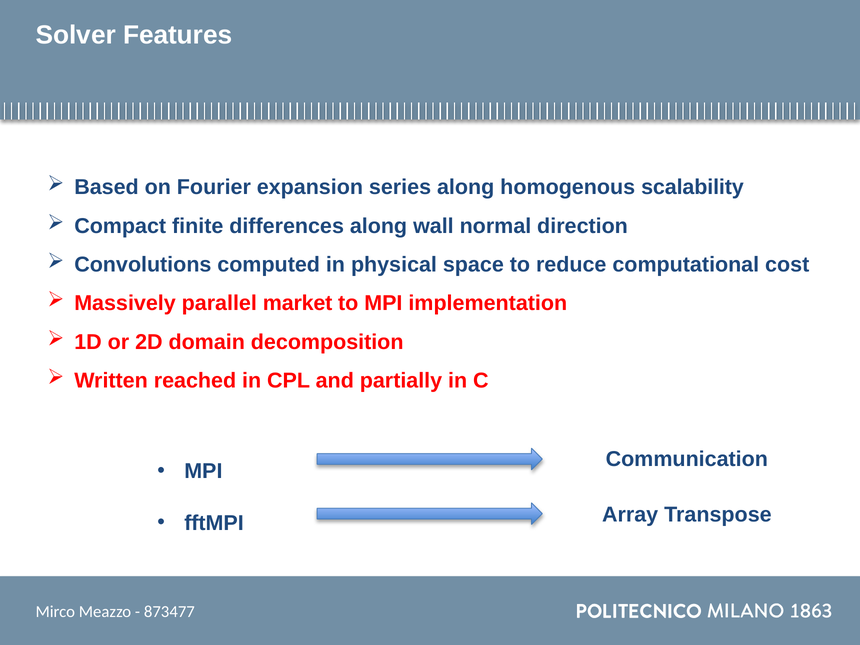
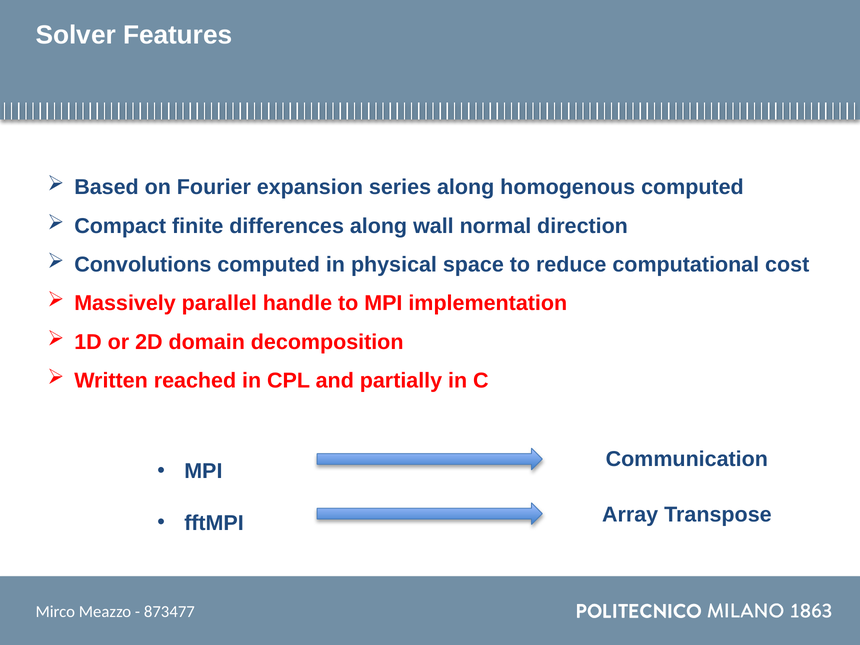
homogenous scalability: scalability -> computed
market: market -> handle
